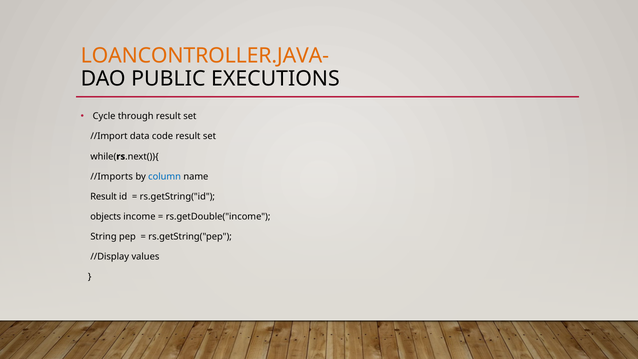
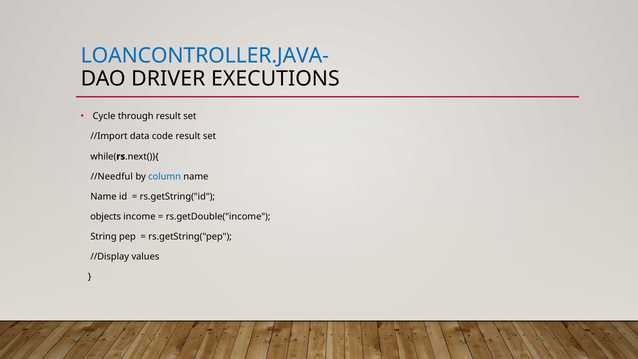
LOANCONTROLLER.JAVA- colour: orange -> blue
PUBLIC: PUBLIC -> DRIVER
//Imports: //Imports -> //Needful
Result at (104, 197): Result -> Name
